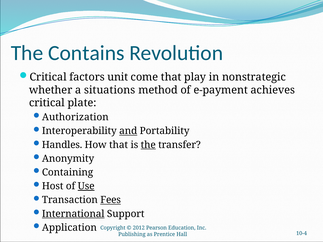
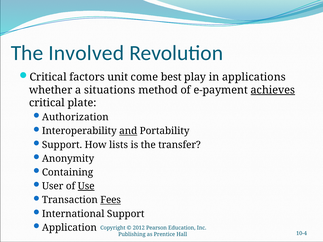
Contains: Contains -> Involved
come that: that -> best
nonstrategic: nonstrategic -> applications
achieves underline: none -> present
Handles at (62, 145): Handles -> Support
How that: that -> lists
the at (148, 145) underline: present -> none
Host: Host -> User
International underline: present -> none
